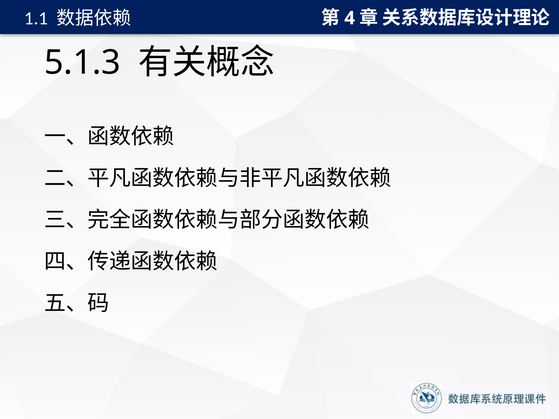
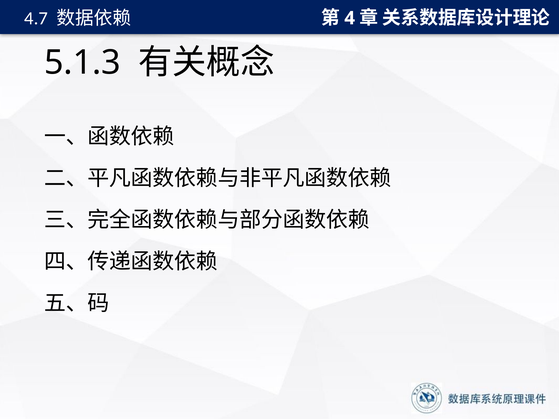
1.1: 1.1 -> 4.7
